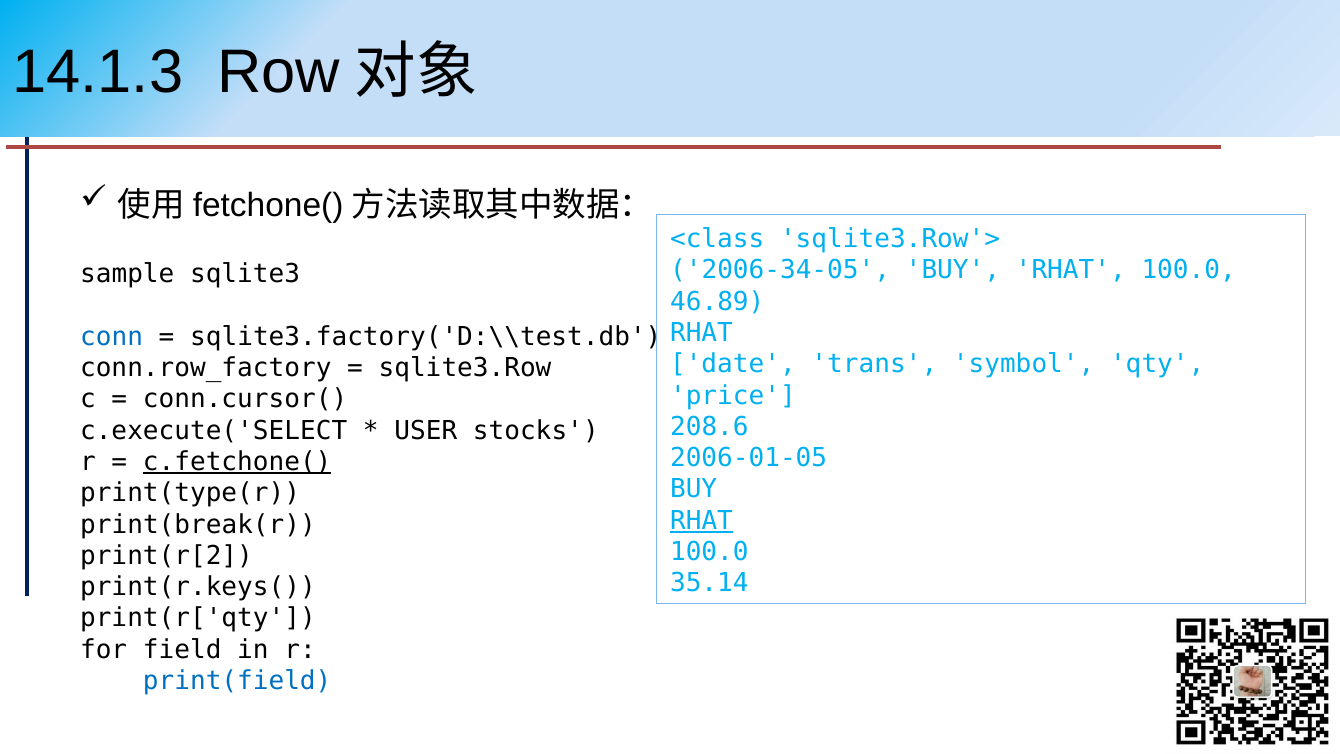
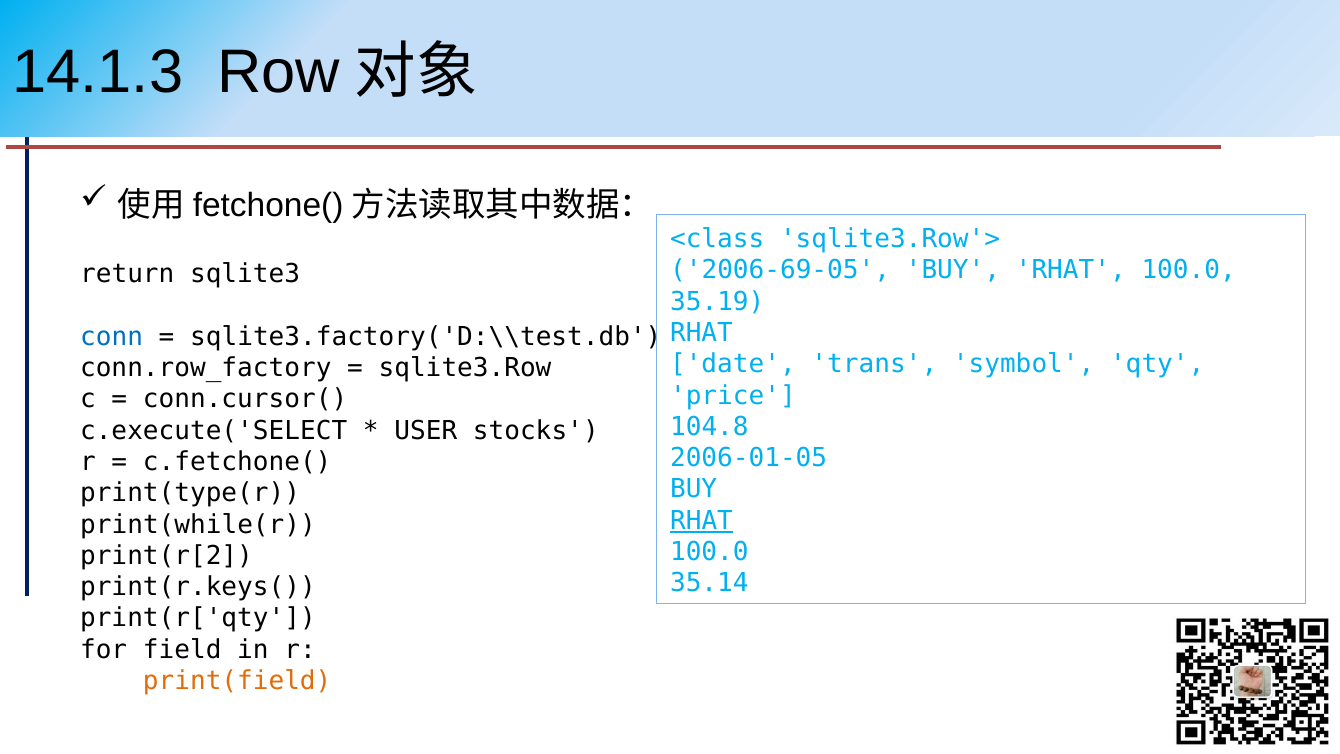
2006-34-05: 2006-34-05 -> 2006-69-05
sample: sample -> return
46.89: 46.89 -> 35.19
208.6: 208.6 -> 104.8
c.fetchone( underline: present -> none
print(break(r: print(break(r -> print(while(r
print(field colour: blue -> orange
